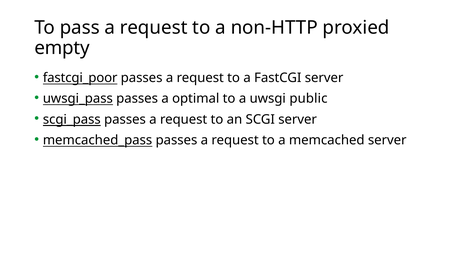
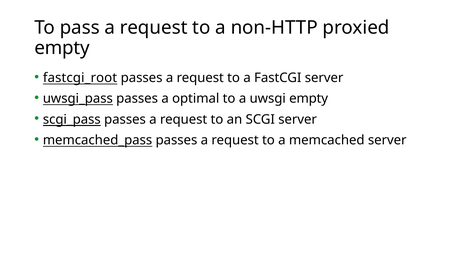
fastcgi_poor: fastcgi_poor -> fastcgi_root
uwsgi public: public -> empty
